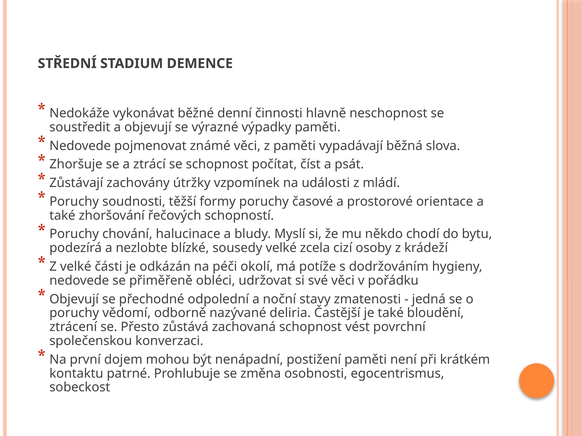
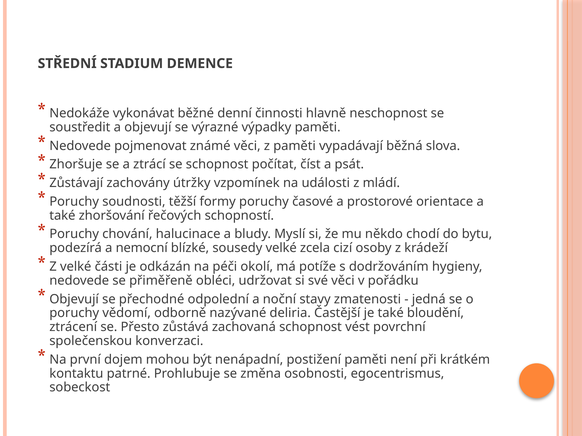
nezlobte: nezlobte -> nemocní
